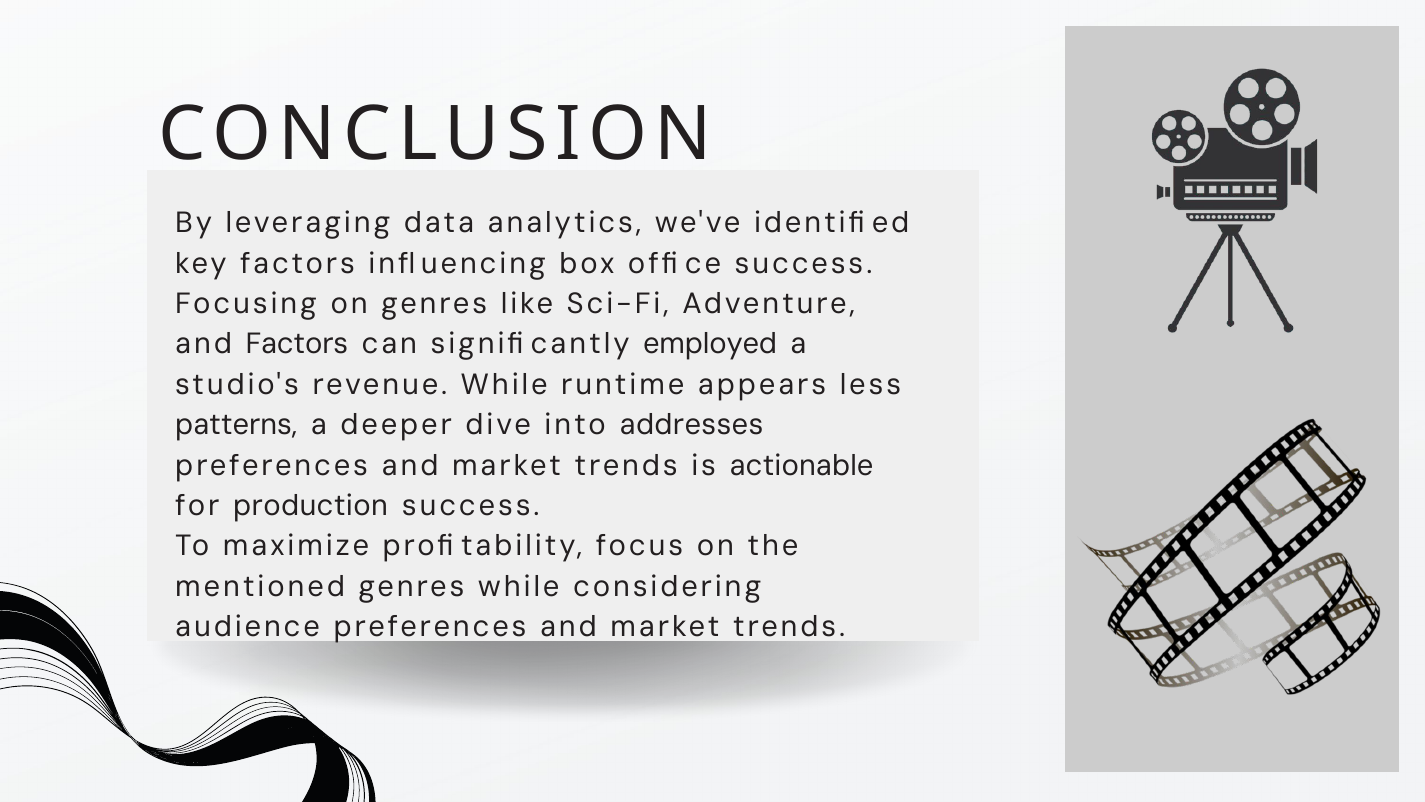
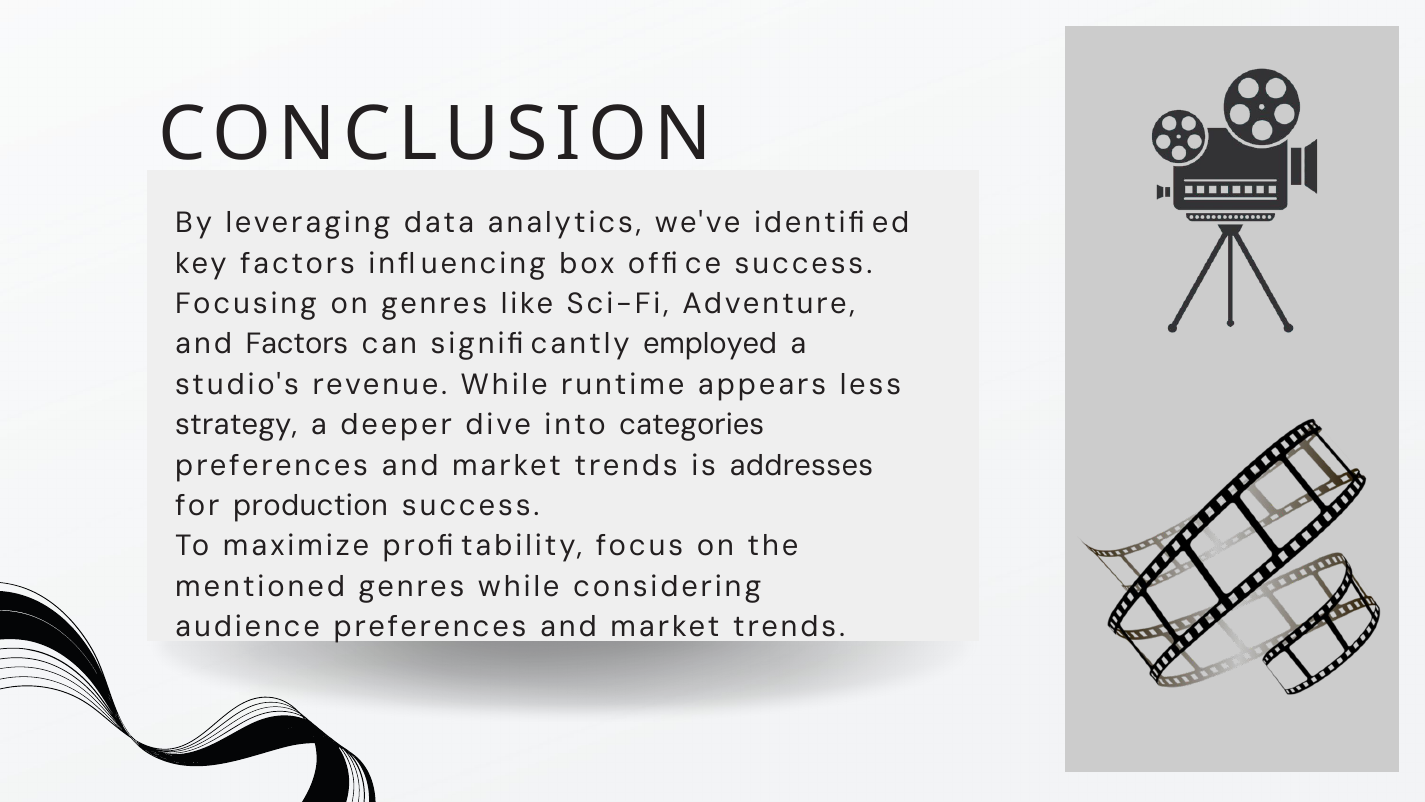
patterns: patterns -> strategy
addresses: addresses -> categories
actionable: actionable -> addresses
